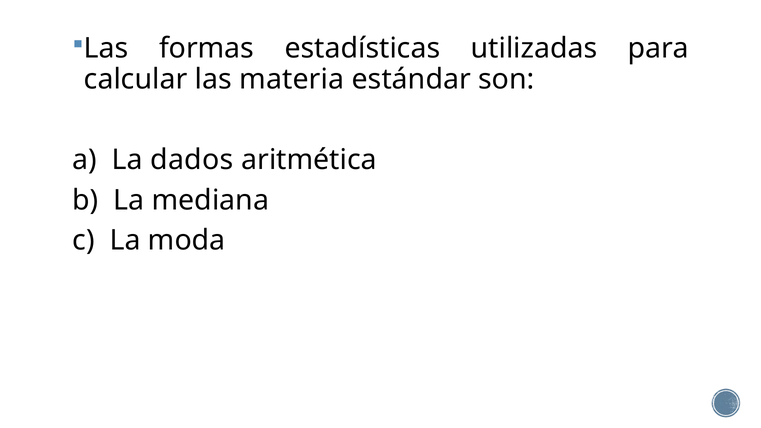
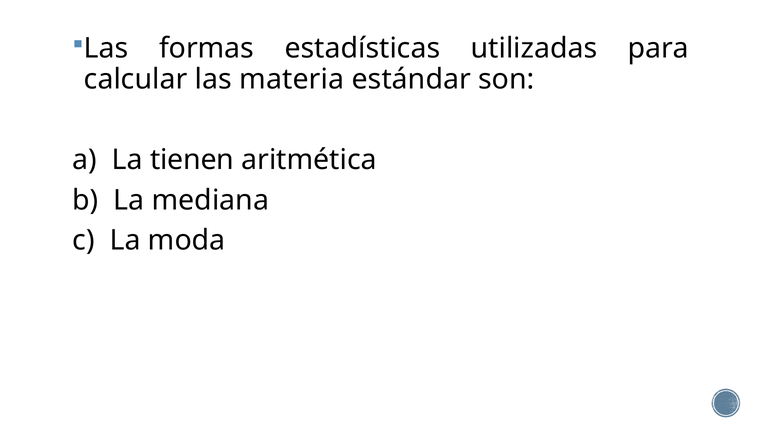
dados: dados -> tienen
